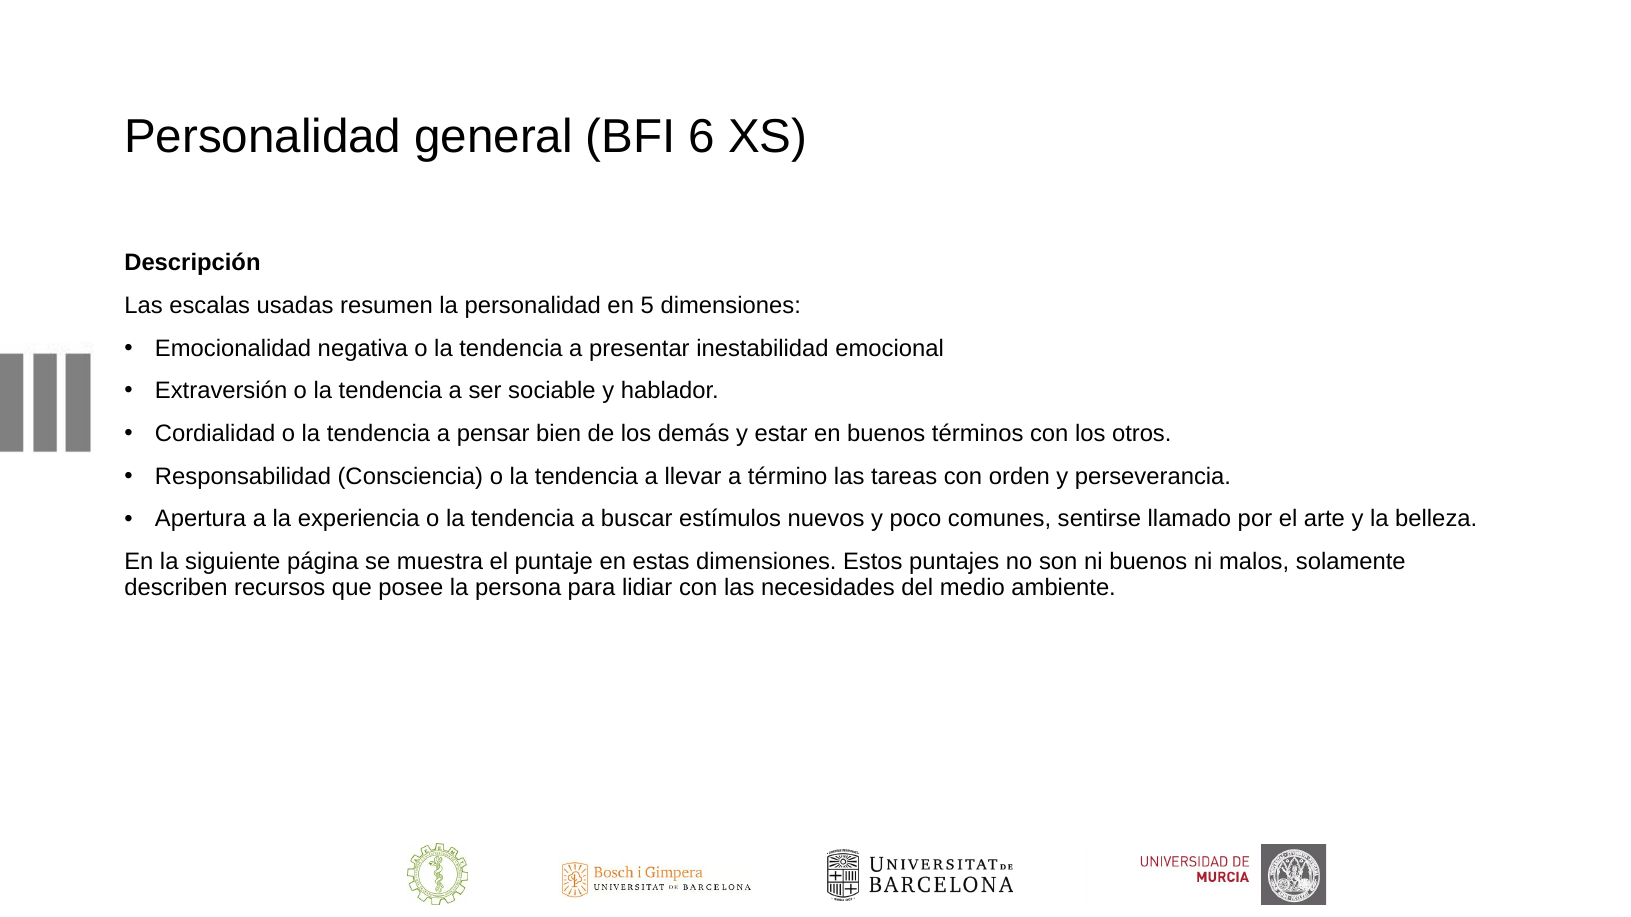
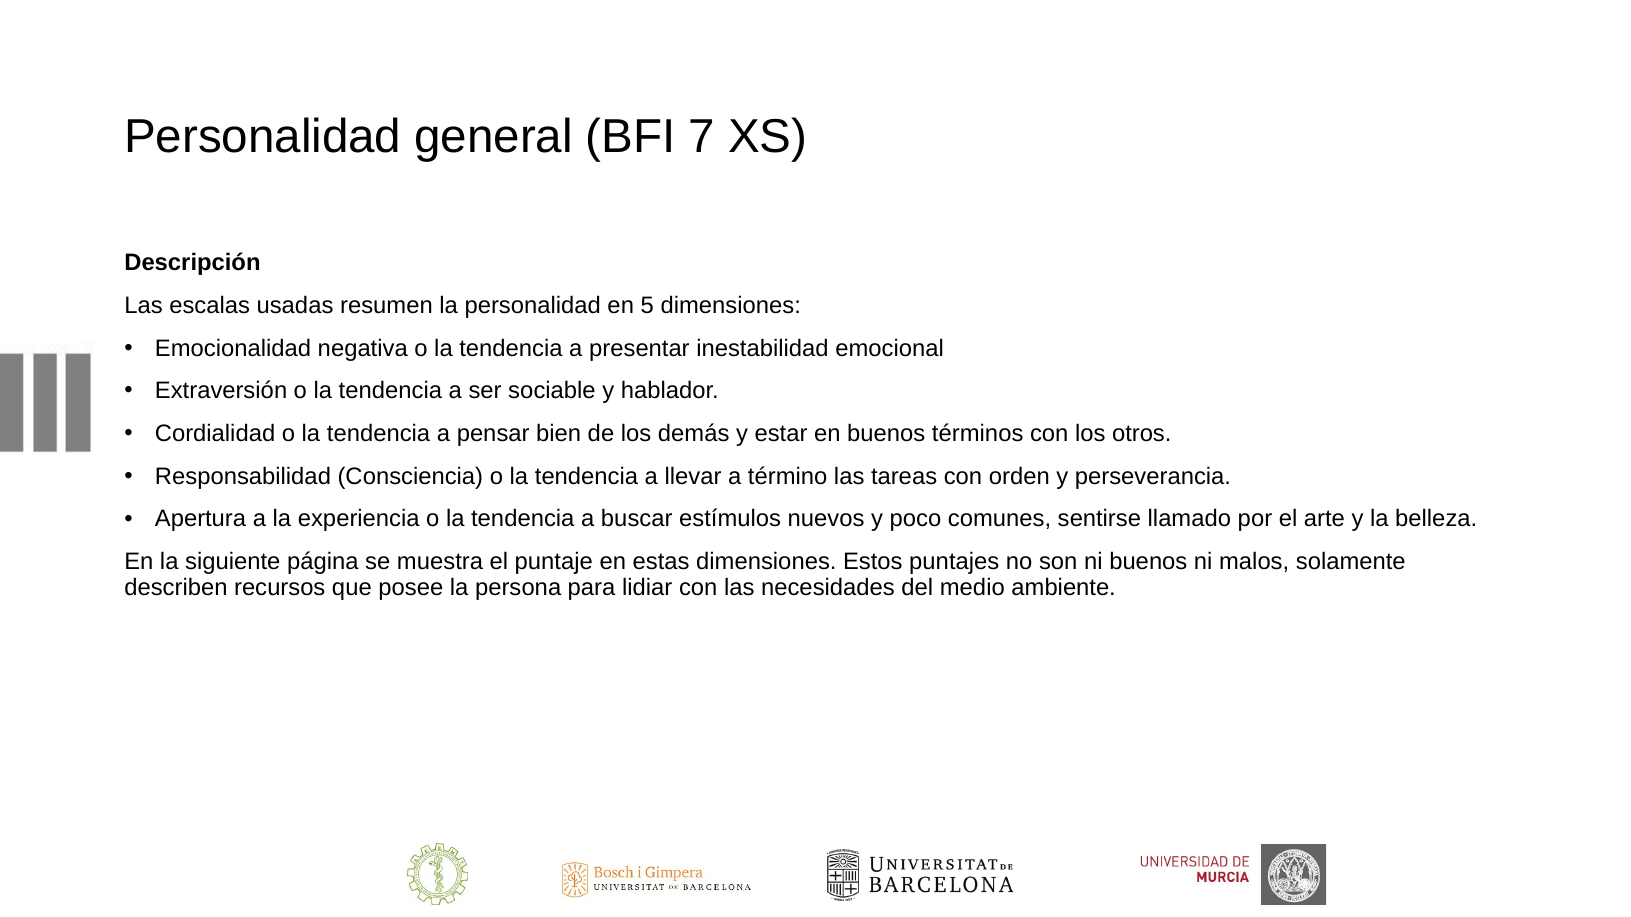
6: 6 -> 7
